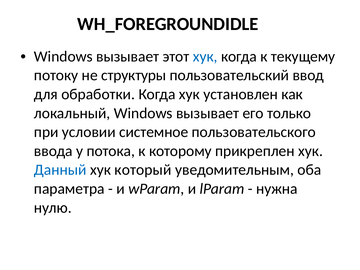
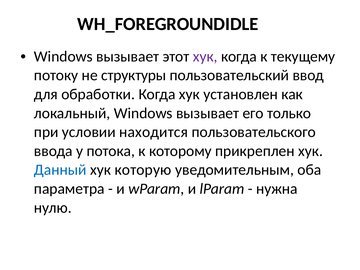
хук at (205, 56) colour: blue -> purple
системное: системное -> находится
который: который -> которую
